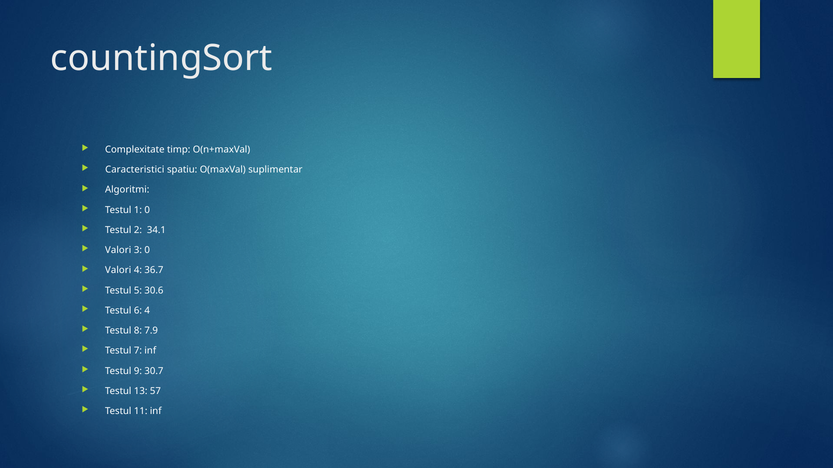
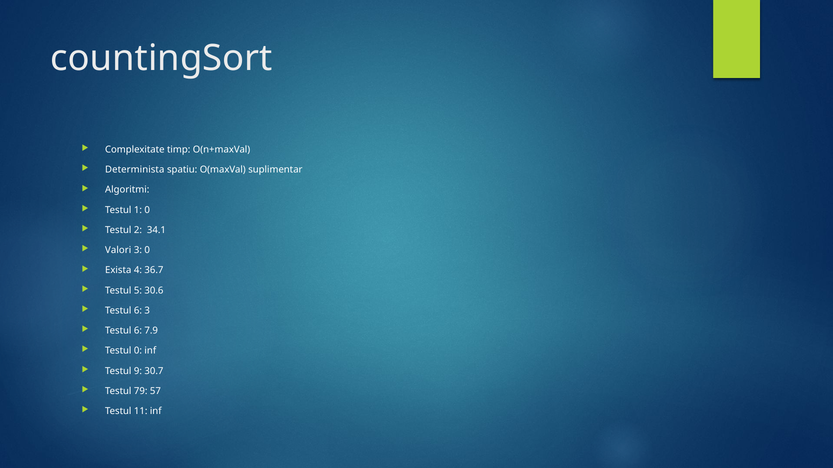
Caracteristici: Caracteristici -> Determinista
Valori at (118, 271): Valori -> Exista
6 4: 4 -> 3
8 at (138, 331): 8 -> 6
Testul 7: 7 -> 0
13: 13 -> 79
